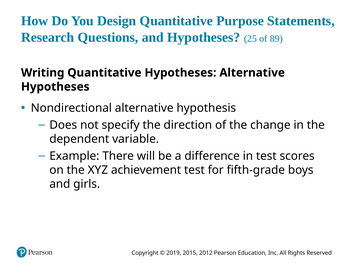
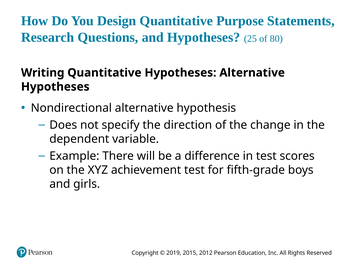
89: 89 -> 80
